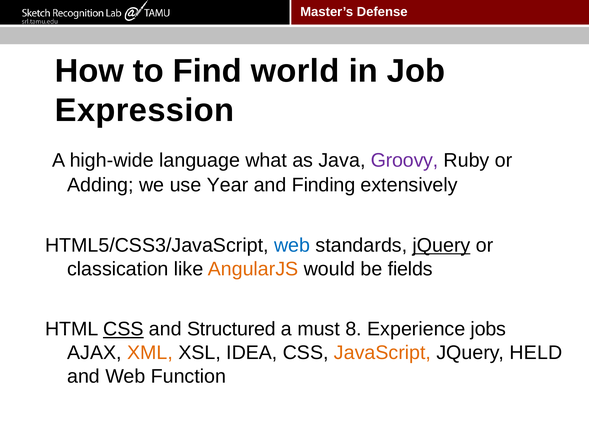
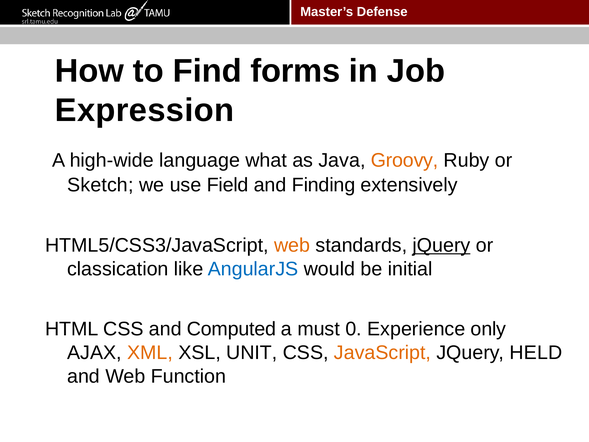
world: world -> forms
Groovy colour: purple -> orange
Adding: Adding -> Sketch
Year: Year -> Field
web at (292, 245) colour: blue -> orange
AngularJS colour: orange -> blue
fields: fields -> initial
CSS at (123, 329) underline: present -> none
Structured: Structured -> Computed
8: 8 -> 0
jobs: jobs -> only
IDEA: IDEA -> UNIT
